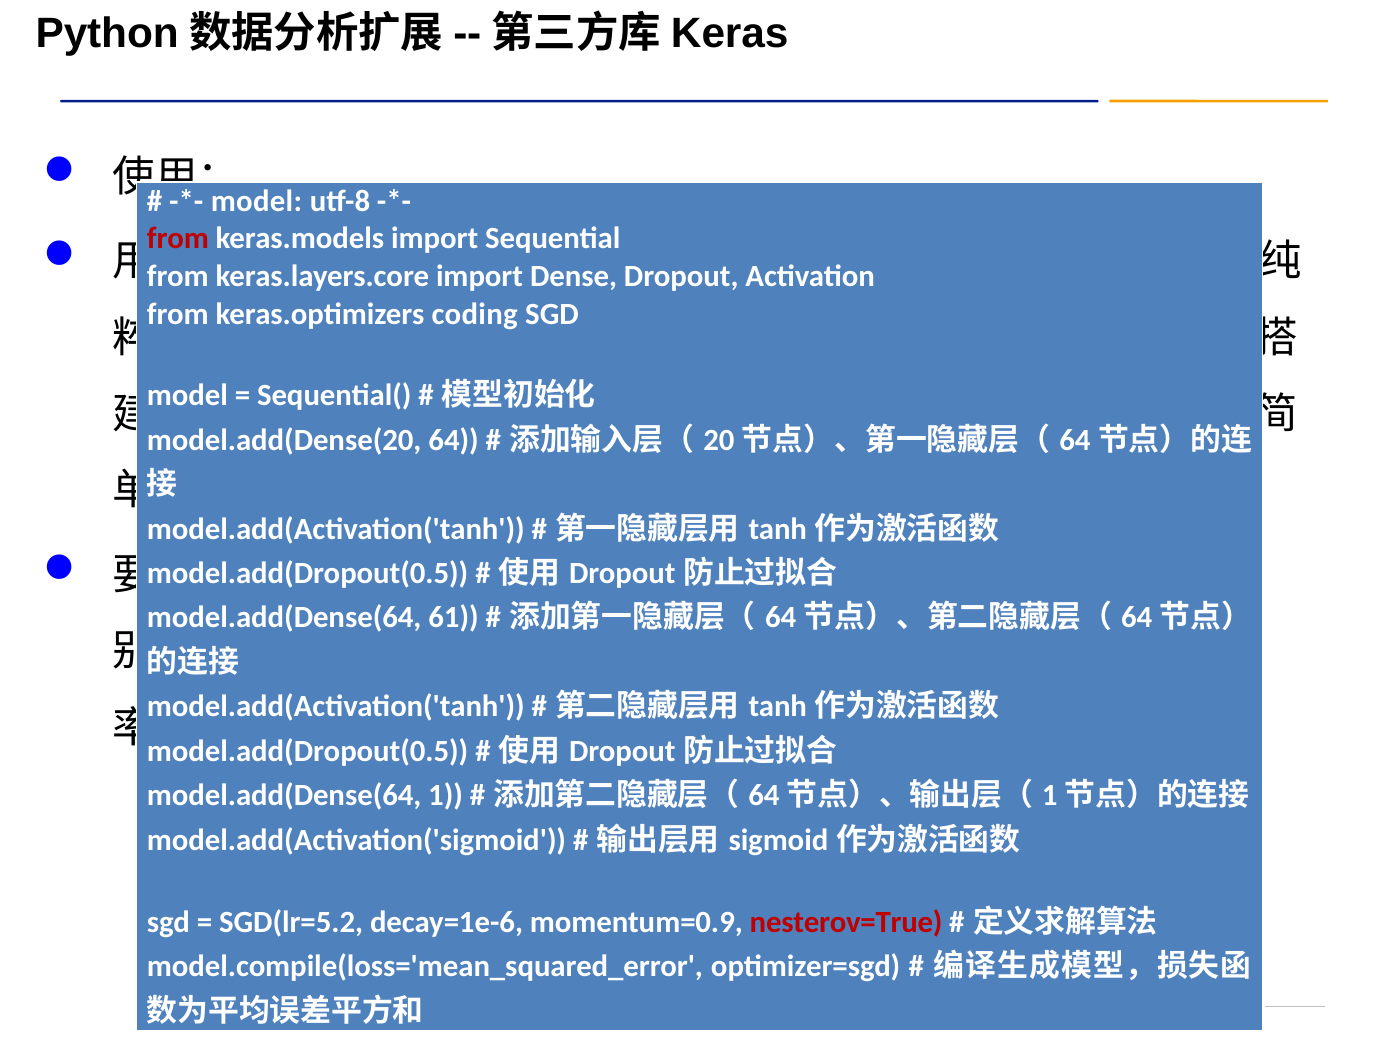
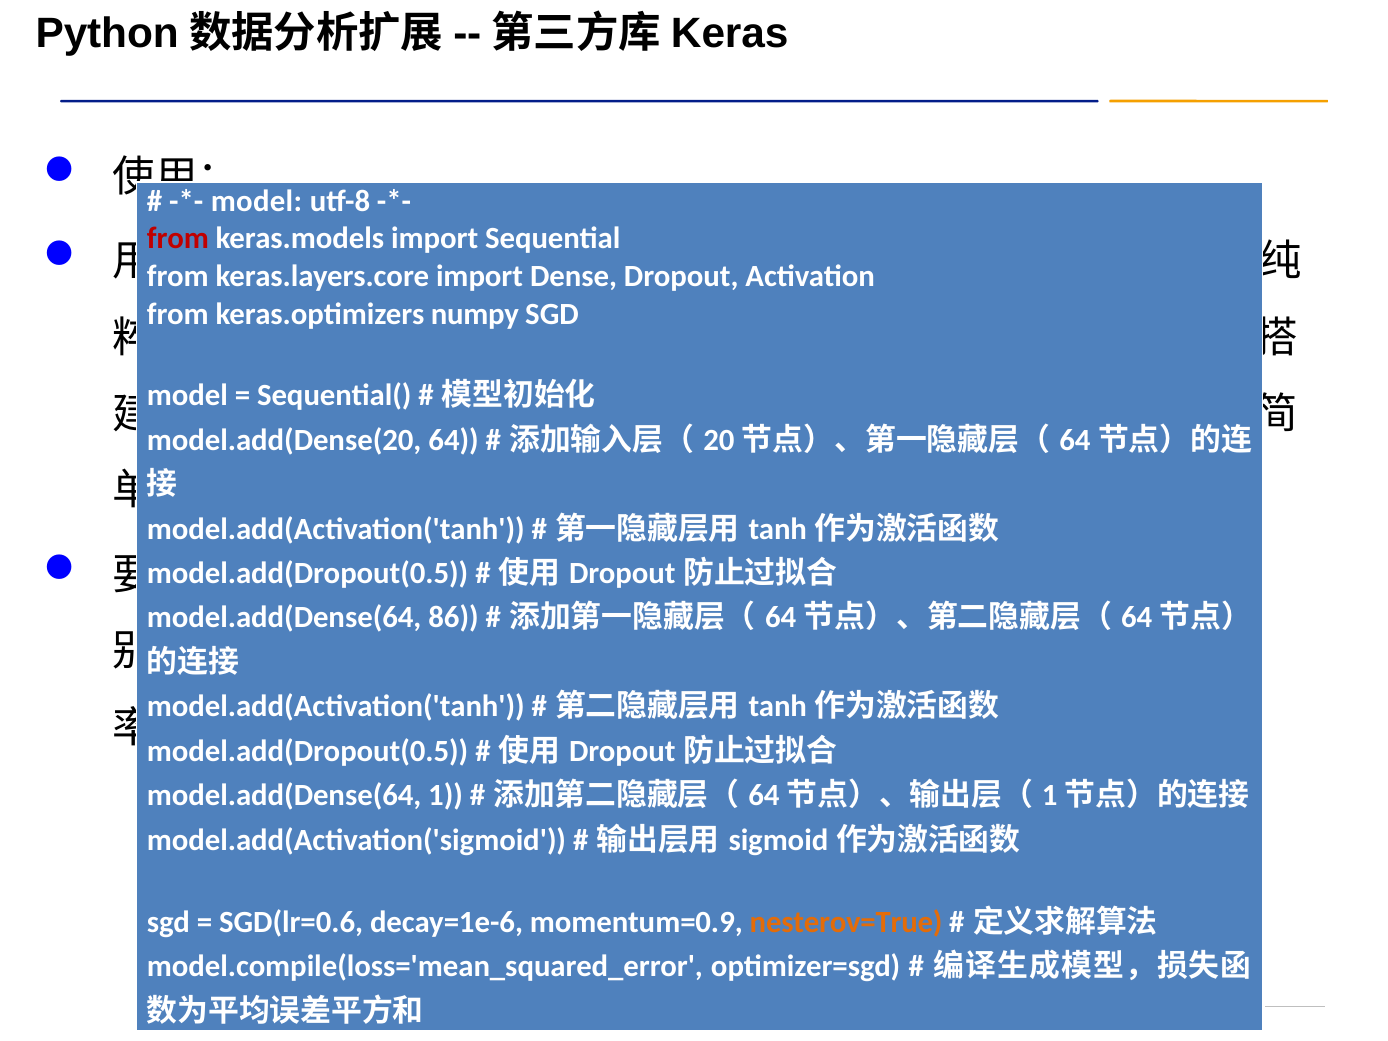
coding: coding -> numpy
61: 61 -> 86
SGD(lr=5.2: SGD(lr=5.2 -> SGD(lr=0.6
nesterov=True colour: red -> orange
